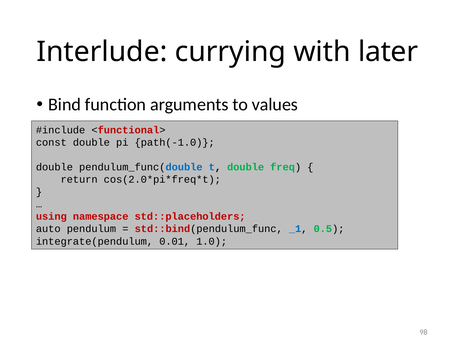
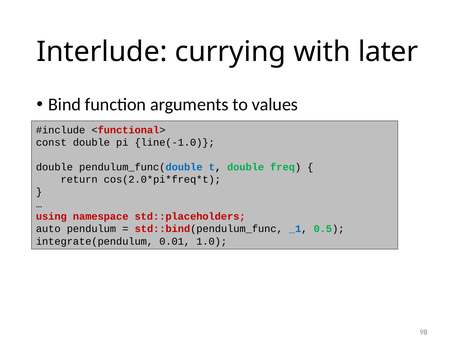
path(-1.0: path(-1.0 -> line(-1.0
